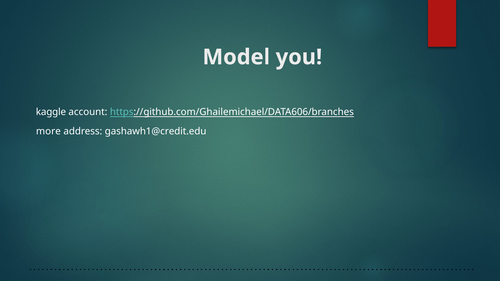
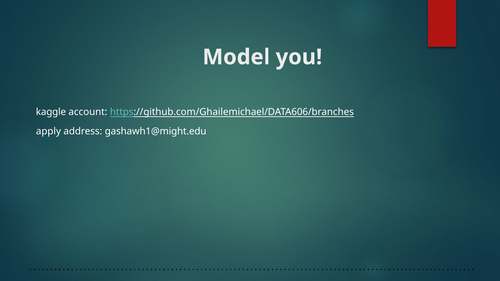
more: more -> apply
gashawh1@credit.edu: gashawh1@credit.edu -> gashawh1@might.edu
